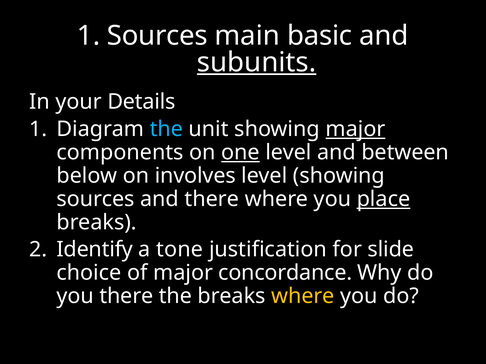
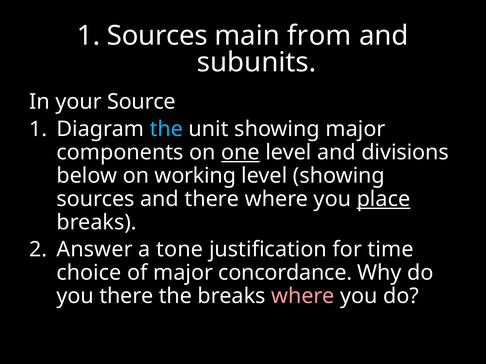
basic: basic -> from
subunits underline: present -> none
Details: Details -> Source
major at (356, 129) underline: present -> none
between: between -> divisions
involves: involves -> working
Identify: Identify -> Answer
slide: slide -> time
where at (303, 296) colour: yellow -> pink
